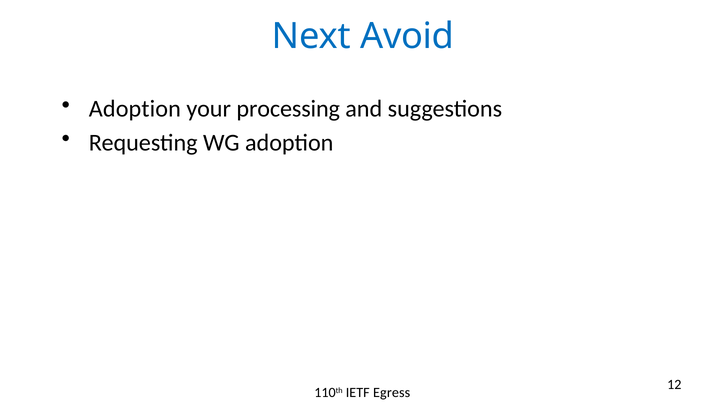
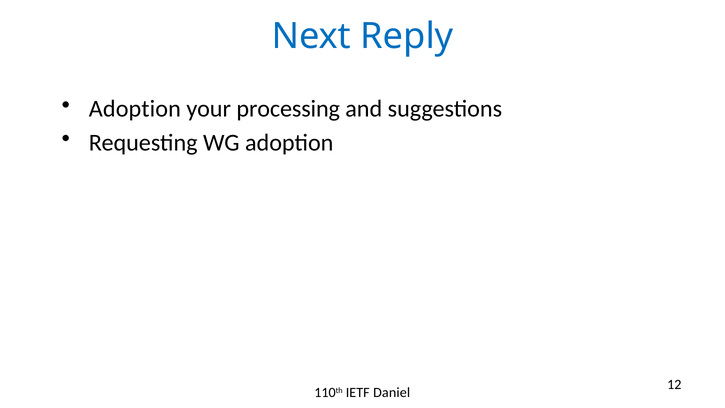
Avoid: Avoid -> Reply
Egress: Egress -> Daniel
